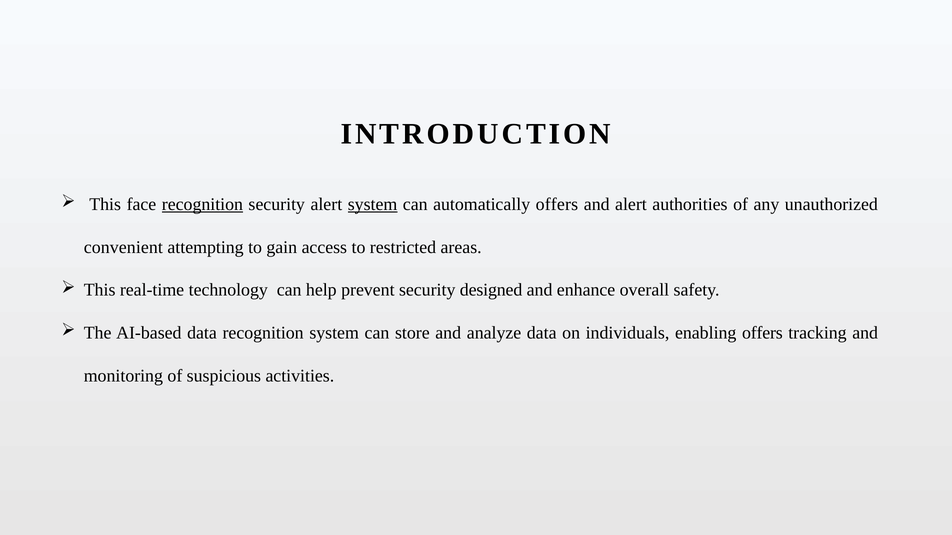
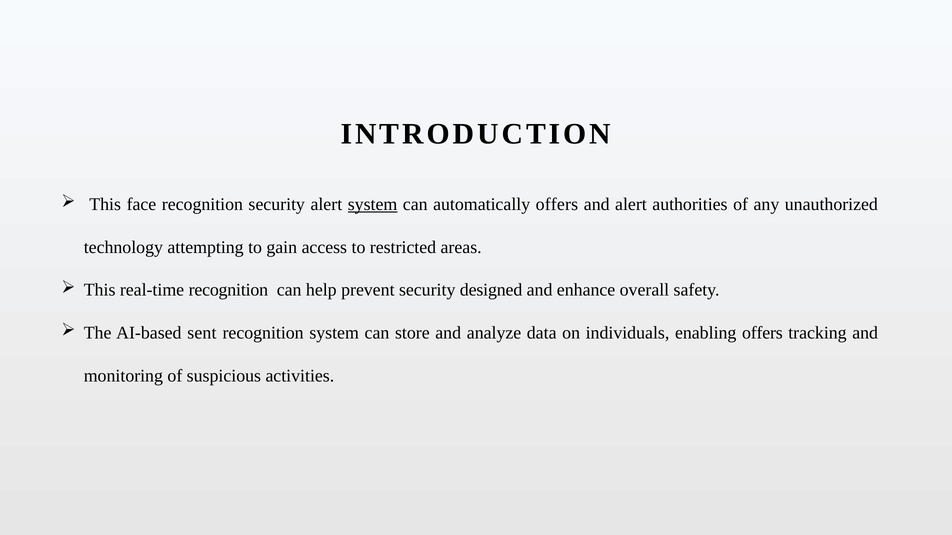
recognition at (202, 205) underline: present -> none
convenient: convenient -> technology
real-time technology: technology -> recognition
AI-based data: data -> sent
